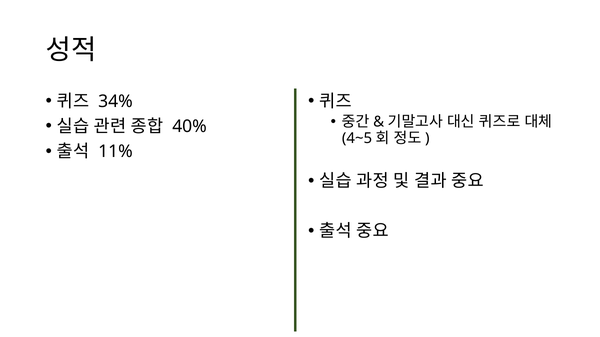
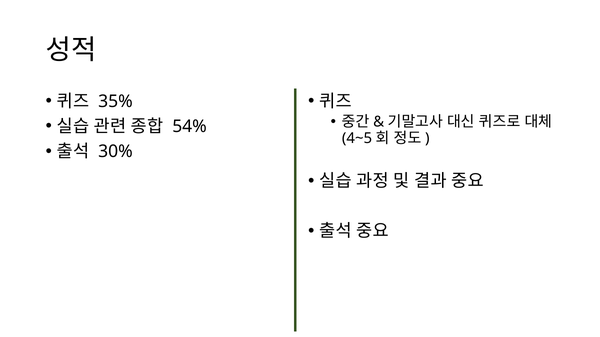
34%: 34% -> 35%
40%: 40% -> 54%
11%: 11% -> 30%
